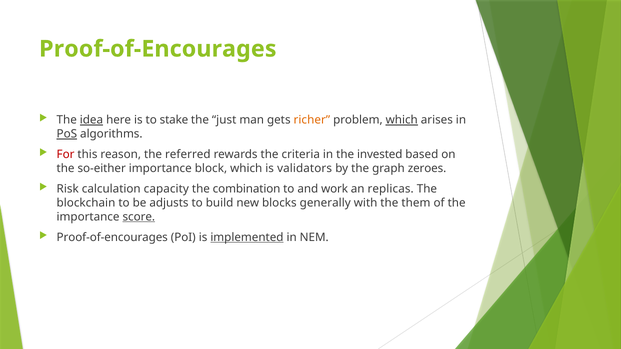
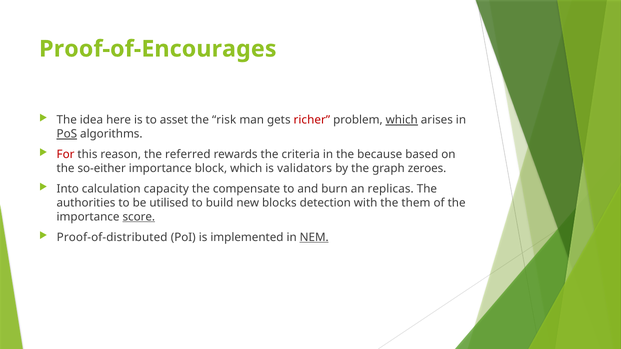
idea underline: present -> none
stake: stake -> asset
just: just -> risk
richer colour: orange -> red
invested: invested -> because
Risk: Risk -> Into
combination: combination -> compensate
work: work -> burn
blockchain: blockchain -> authorities
adjusts: adjusts -> utilised
generally: generally -> detection
Proof-of-encourages at (112, 237): Proof-of-encourages -> Proof-of-distributed
implemented underline: present -> none
NEM underline: none -> present
